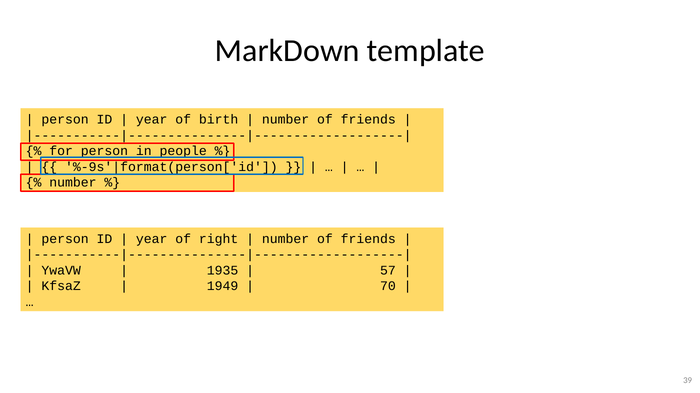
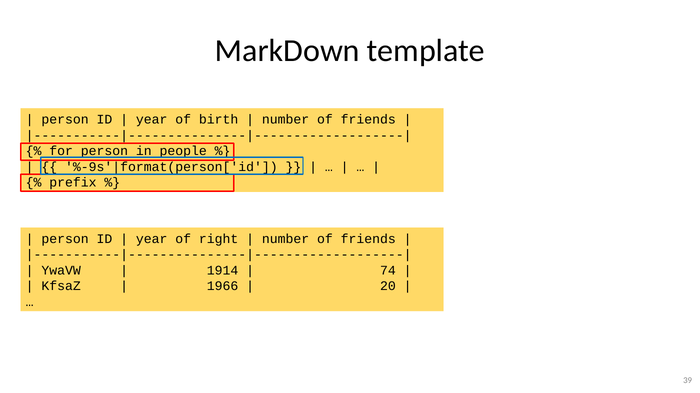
number at (73, 183): number -> prefix
1935: 1935 -> 1914
57: 57 -> 74
1949: 1949 -> 1966
70: 70 -> 20
